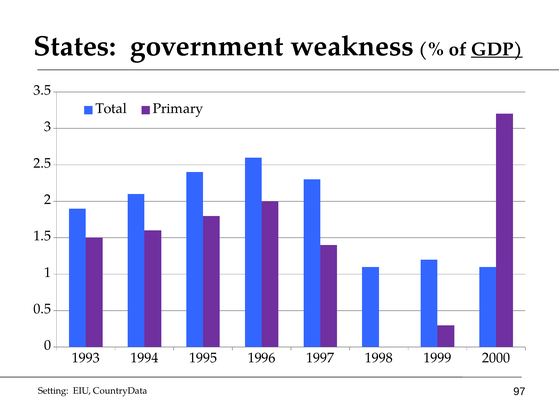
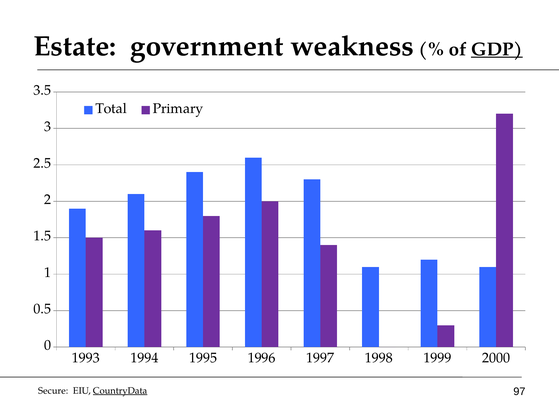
States: States -> Estate
Setting: Setting -> Secure
CountryData underline: none -> present
